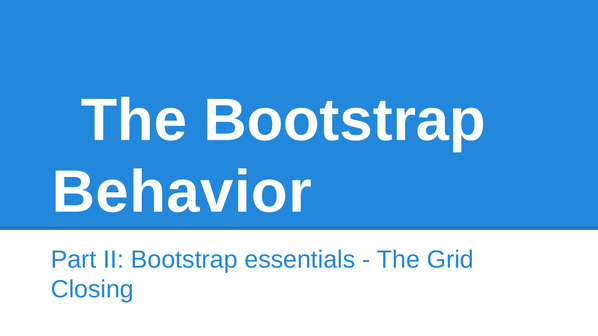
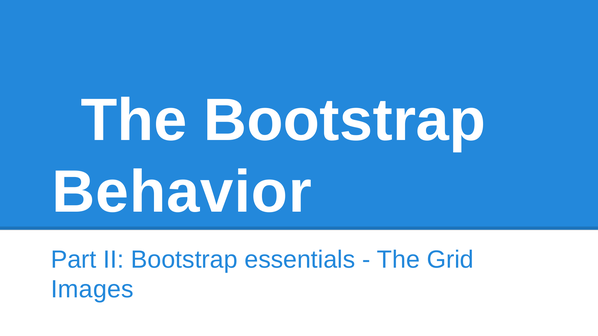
Closing: Closing -> Images
